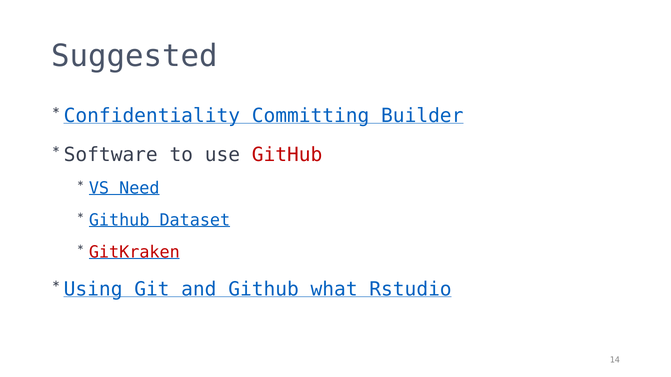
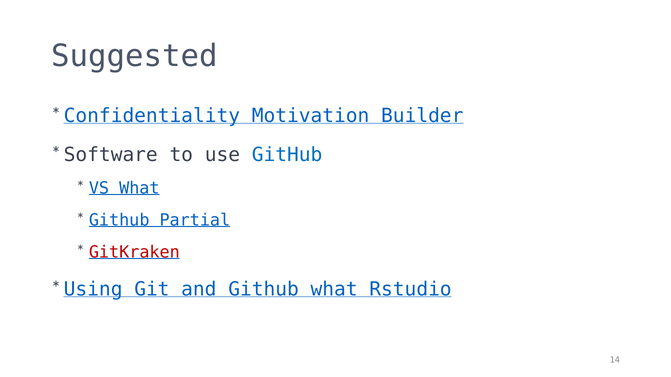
Committing: Committing -> Motivation
GitHub at (287, 155) colour: red -> blue
VS Need: Need -> What
Dataset: Dataset -> Partial
